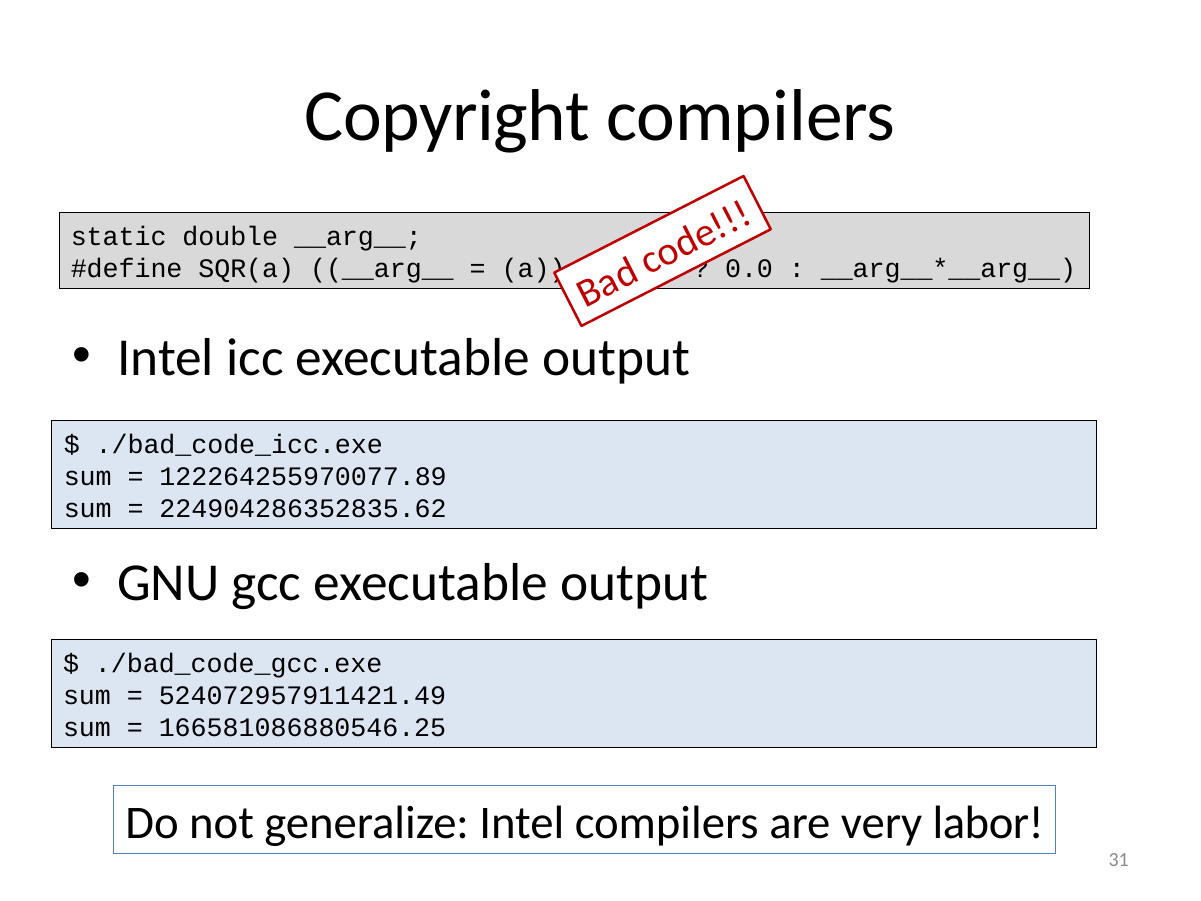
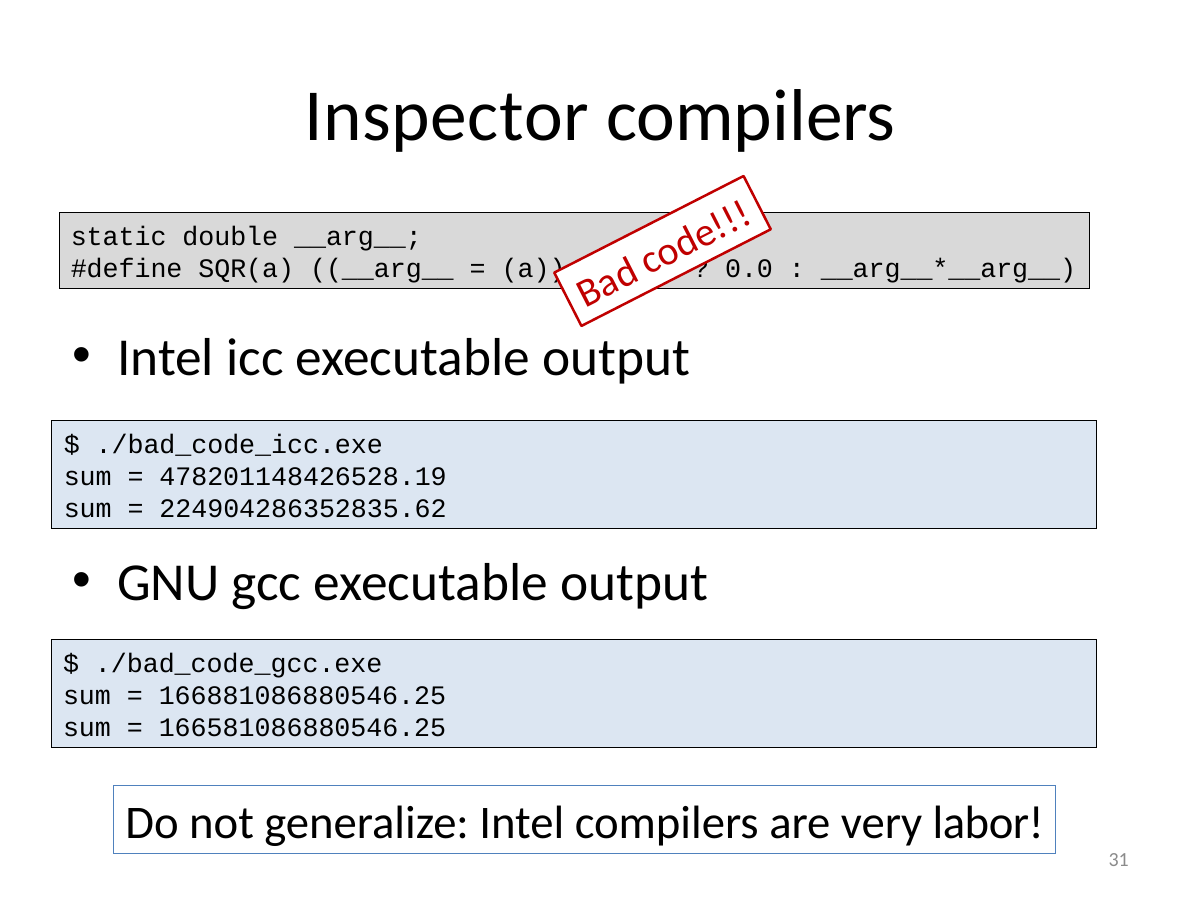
Copyright: Copyright -> Inspector
122264255970077.89: 122264255970077.89 -> 478201148426528.19
524072957911421.49: 524072957911421.49 -> 166881086880546.25
